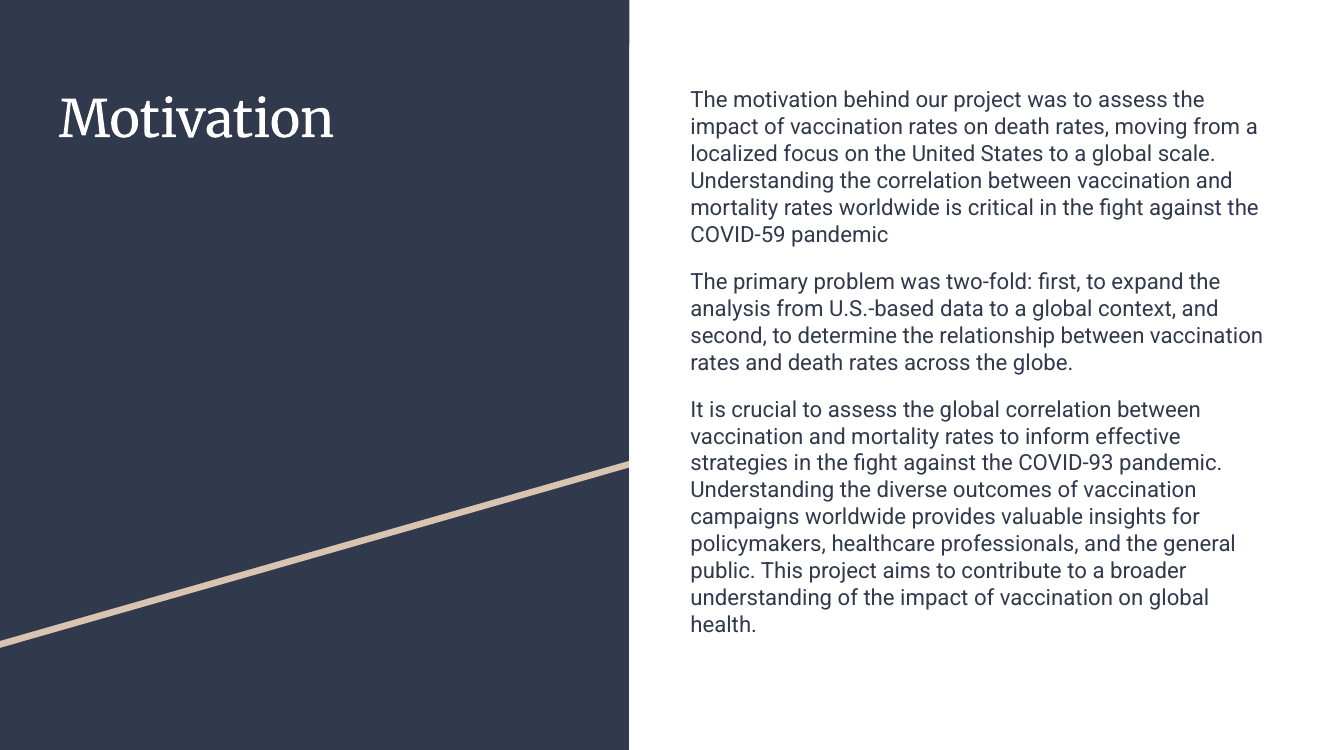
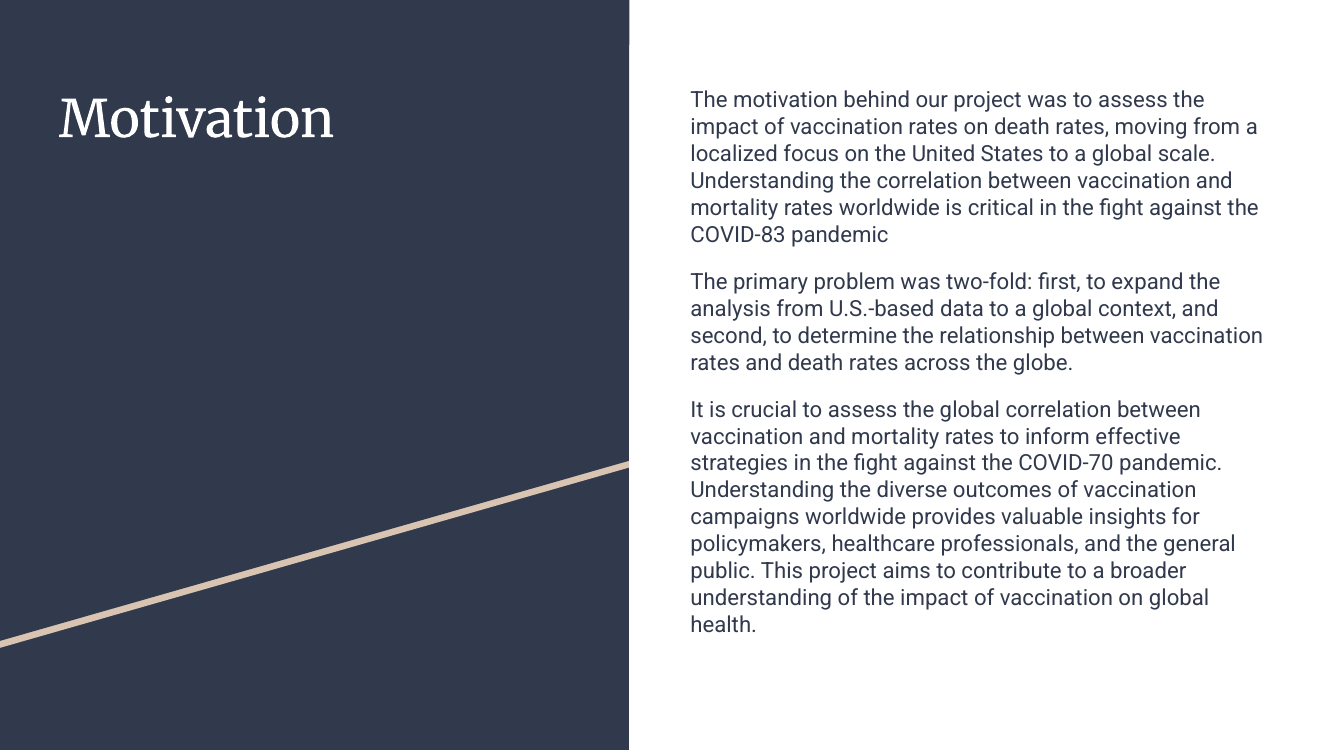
COVID-59: COVID-59 -> COVID-83
COVID-93: COVID-93 -> COVID-70
